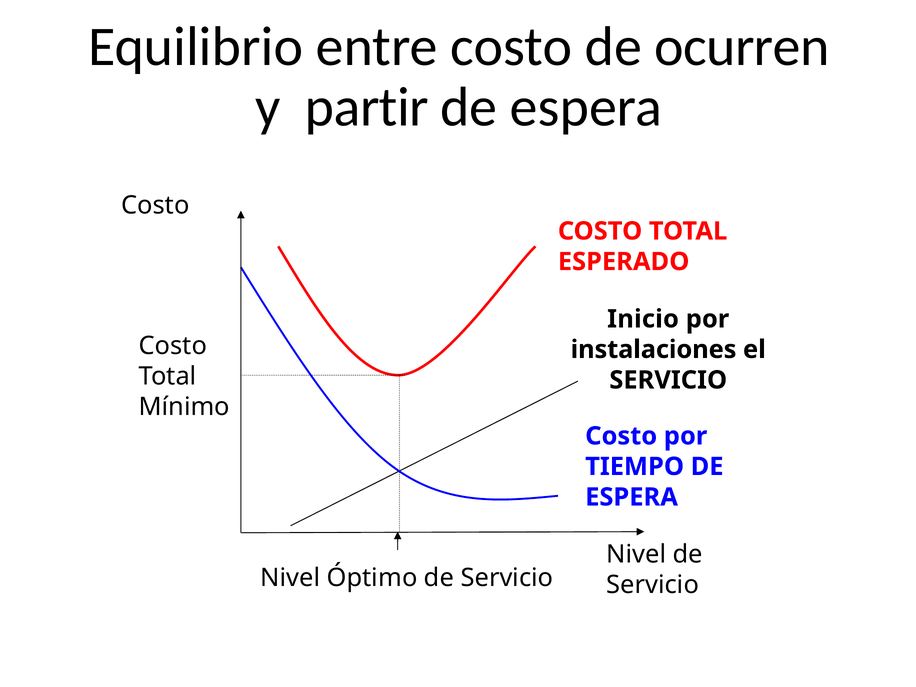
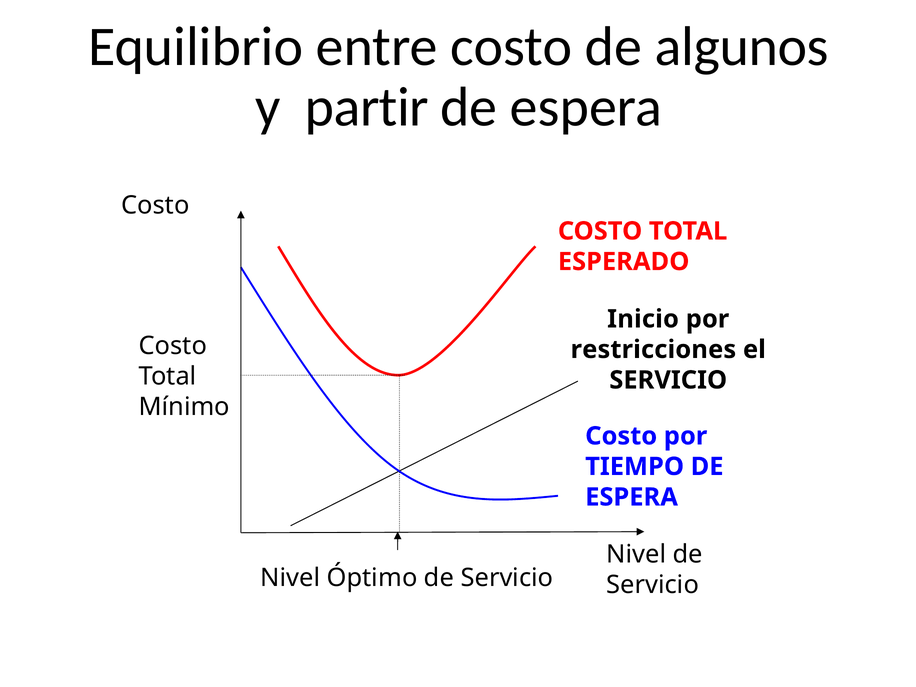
ocurren: ocurren -> algunos
instalaciones: instalaciones -> restricciones
